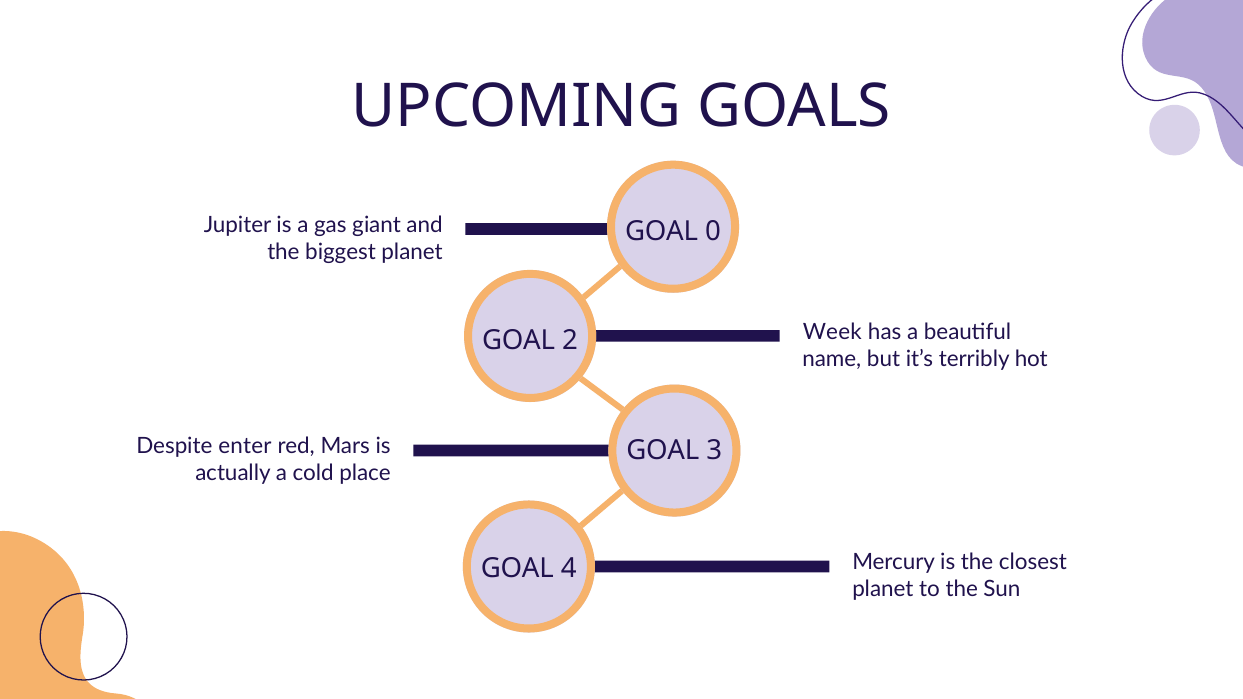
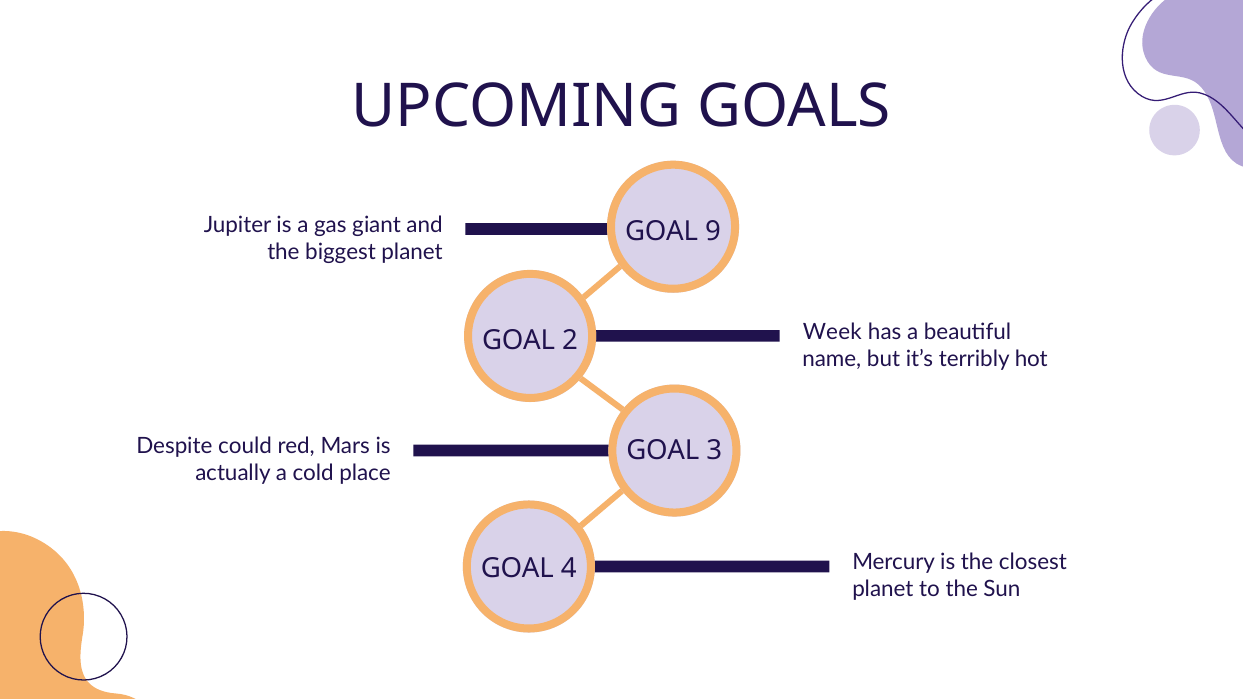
0: 0 -> 9
enter: enter -> could
